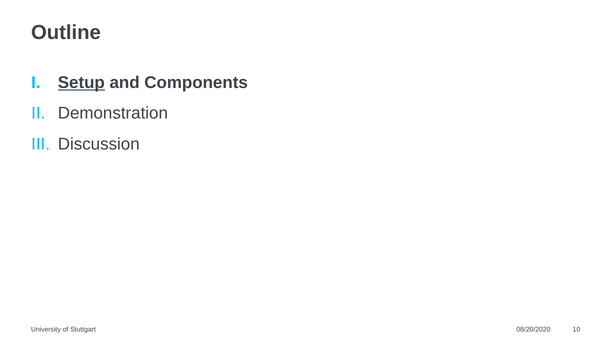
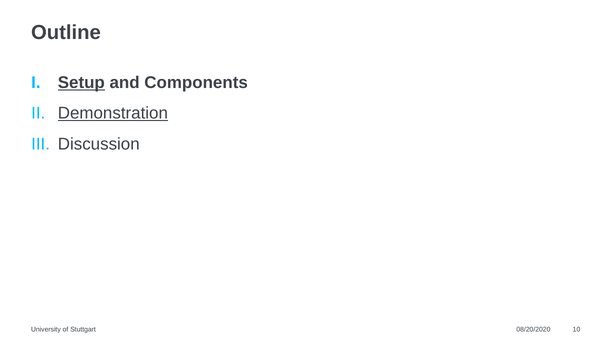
Demonstration underline: none -> present
